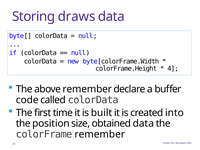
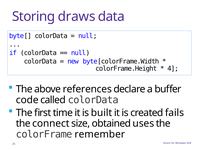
above remember: remember -> references
into: into -> fails
position: position -> connect
obtained data: data -> uses
